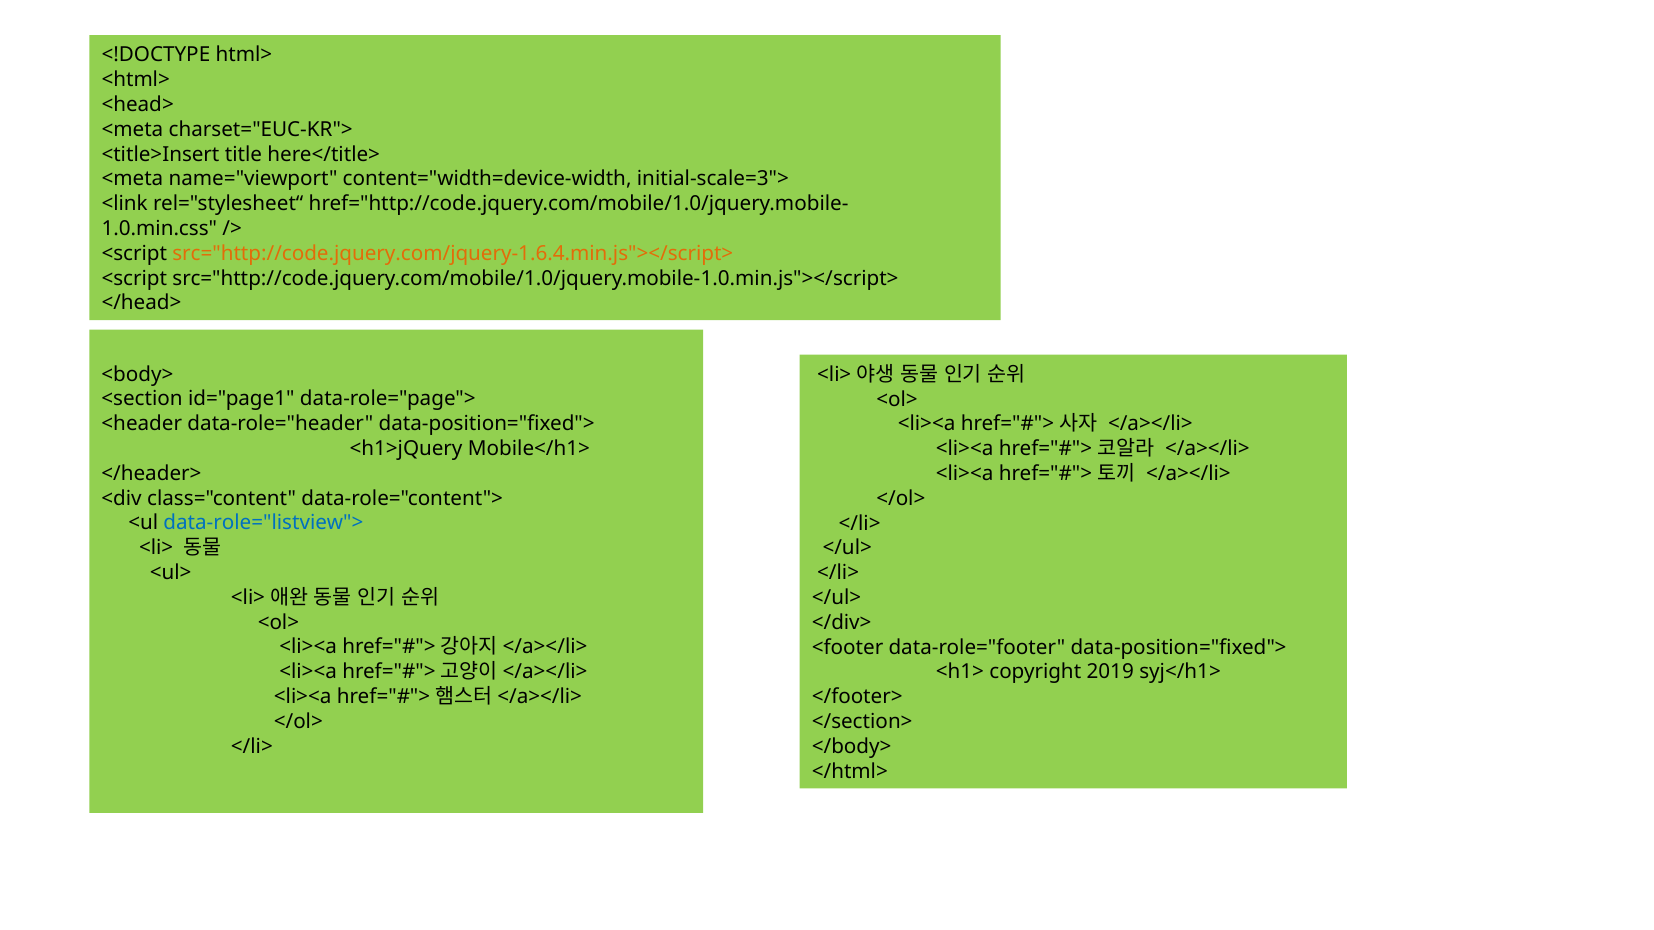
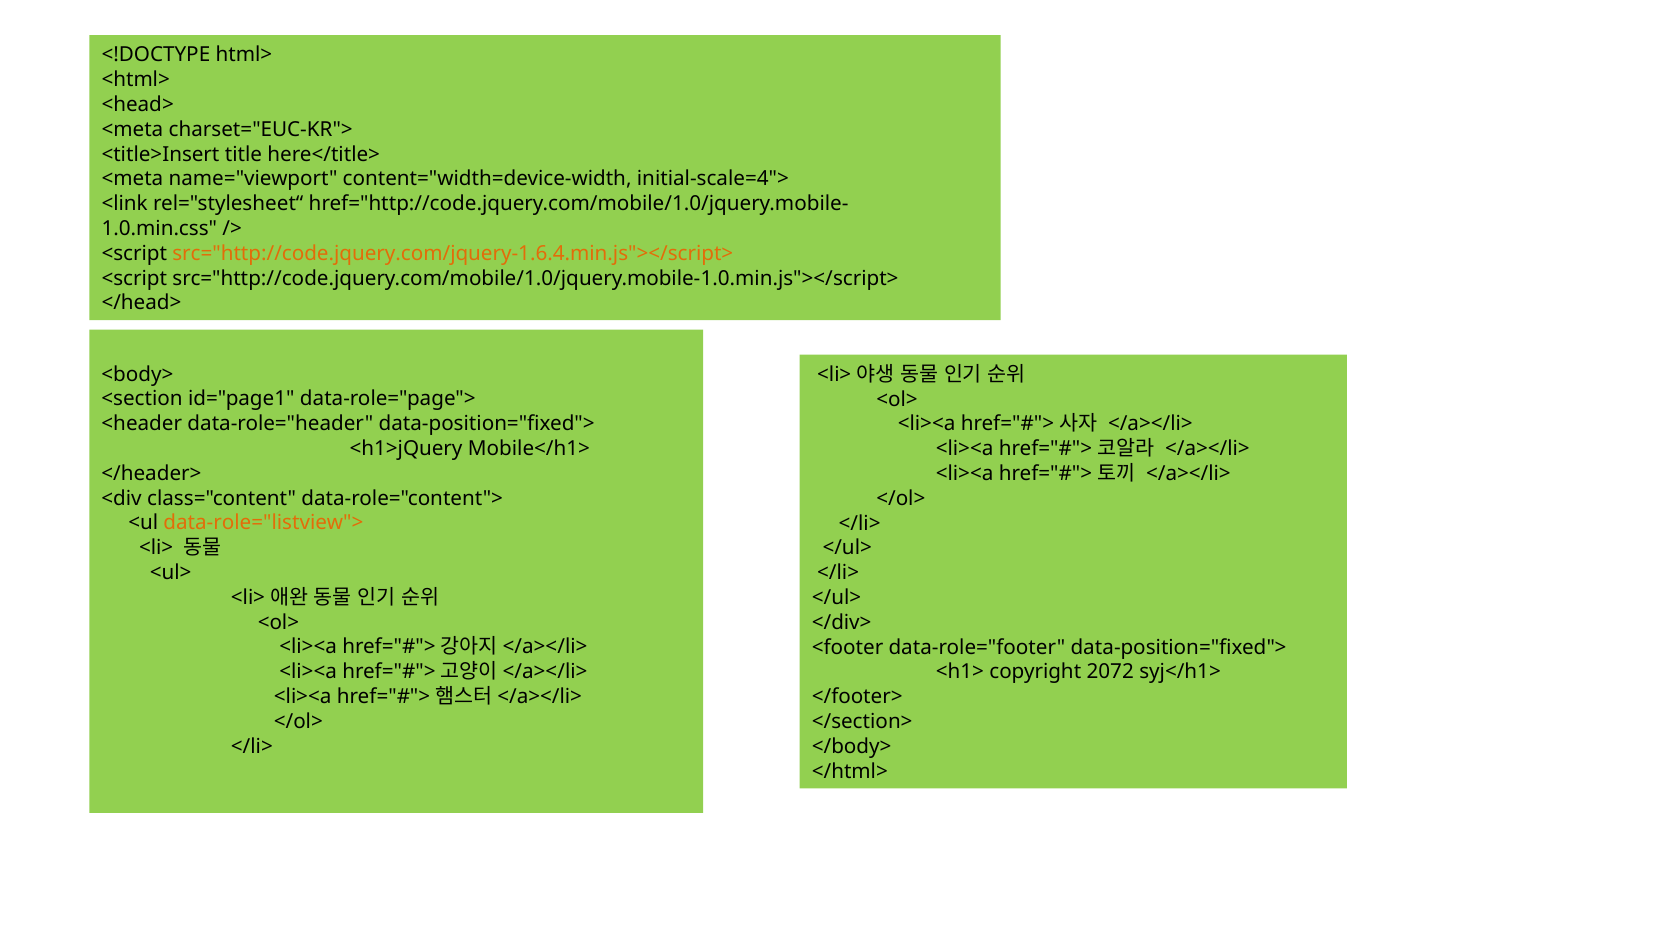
initial-scale=3">: initial-scale=3"> -> initial-scale=4">
data-role="listview"> colour: blue -> orange
2019: 2019 -> 2072
